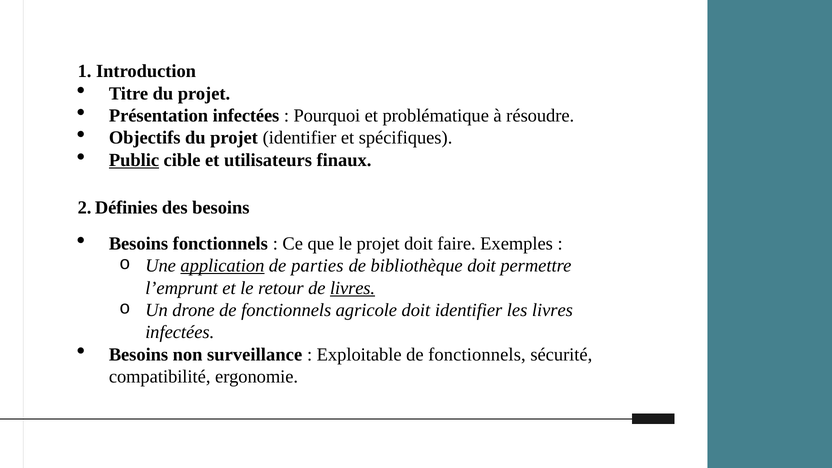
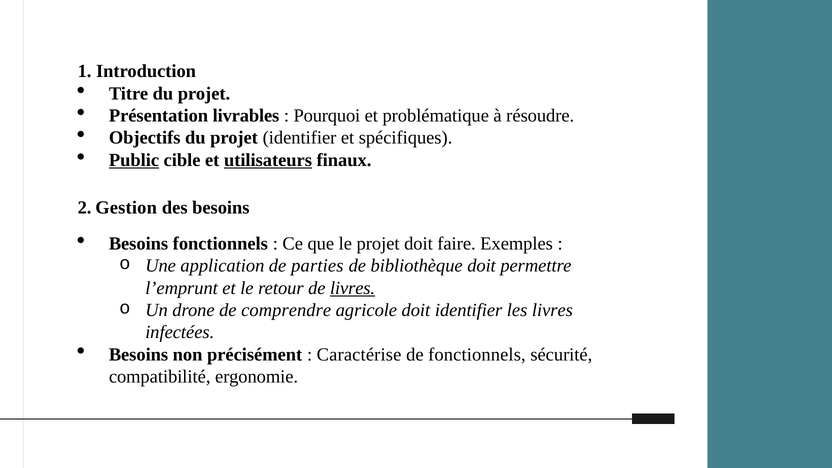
Présentation infectées: infectées -> livrables
utilisateurs underline: none -> present
Définies: Définies -> Gestion
application underline: present -> none
drone de fonctionnels: fonctionnels -> comprendre
surveillance: surveillance -> précisément
Exploitable: Exploitable -> Caractérise
